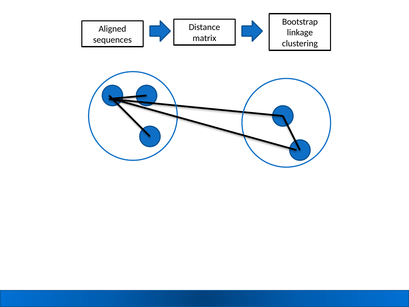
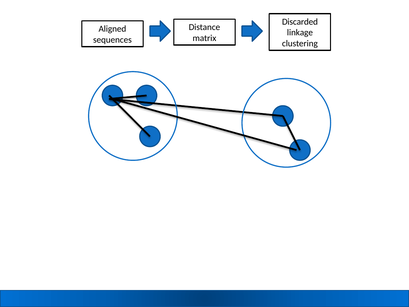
Bootstrap: Bootstrap -> Discarded
